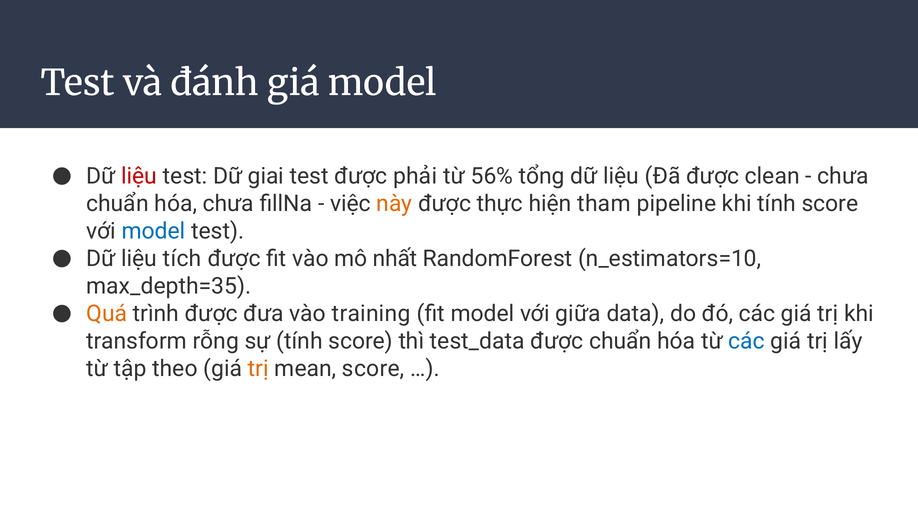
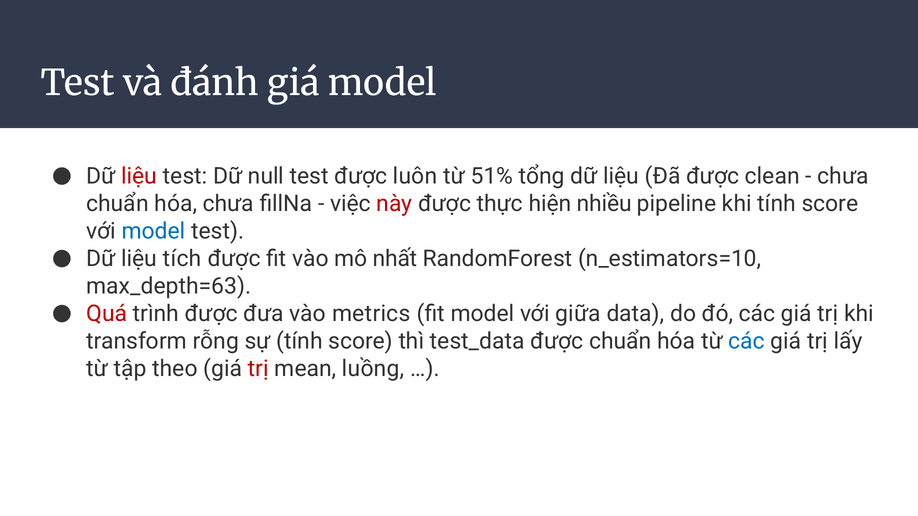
giai: giai -> null
phải: phải -> luôn
56%: 56% -> 51%
này colour: orange -> red
tham: tham -> nhiều
max_depth=35: max_depth=35 -> max_depth=63
Quá colour: orange -> red
training: training -> metrics
trị at (258, 369) colour: orange -> red
mean score: score -> luồng
